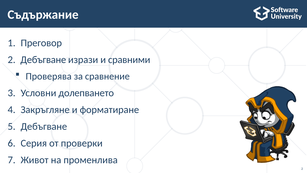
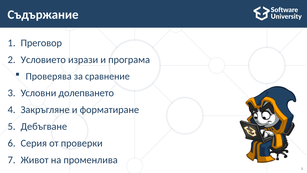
2 Дебъгване: Дебъгване -> Условието
сравними: сравними -> програма
